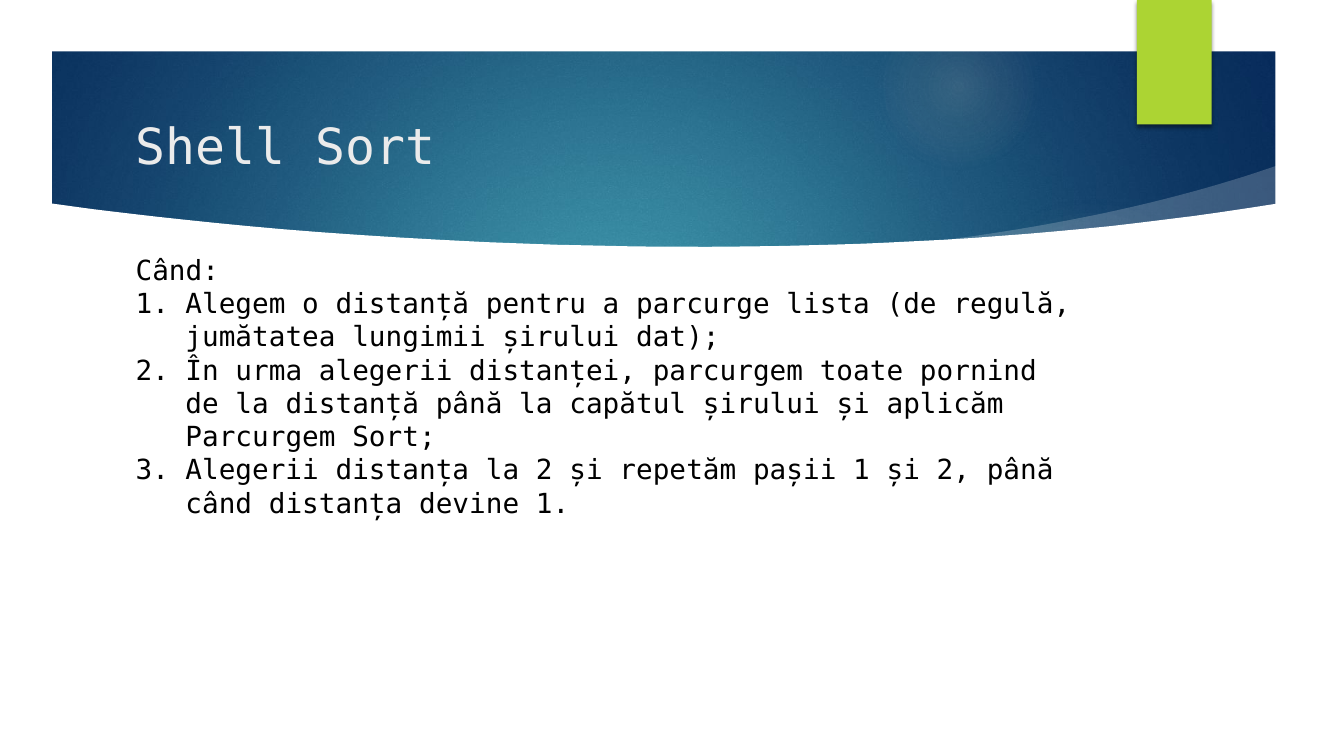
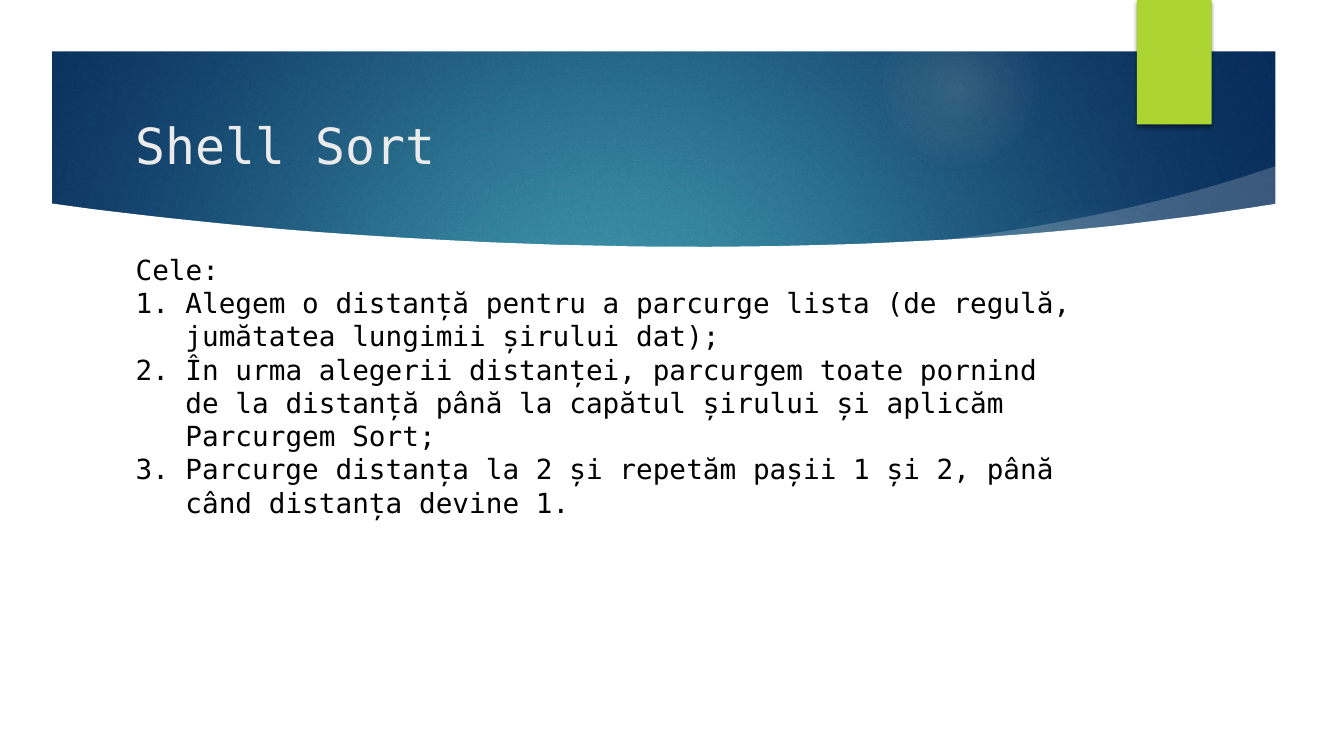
Când at (177, 271): Când -> Cele
Alegerii at (252, 471): Alegerii -> Parcurge
